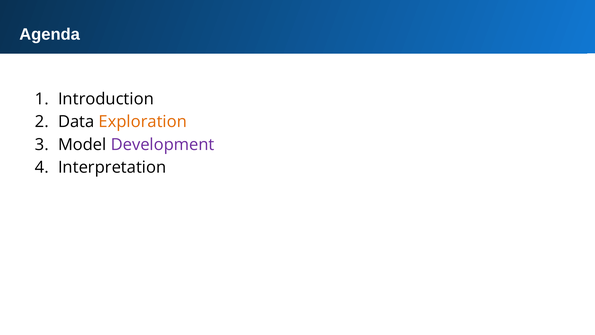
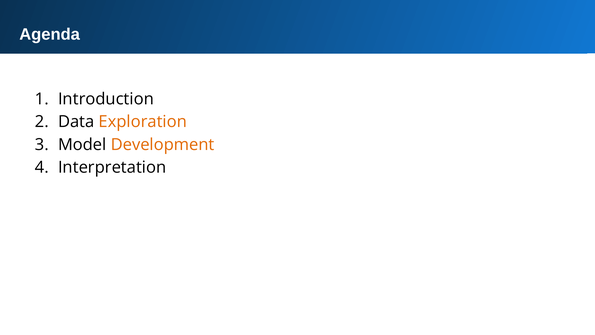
Development colour: purple -> orange
